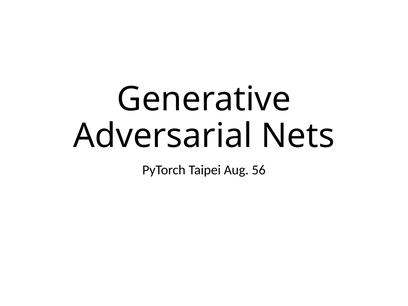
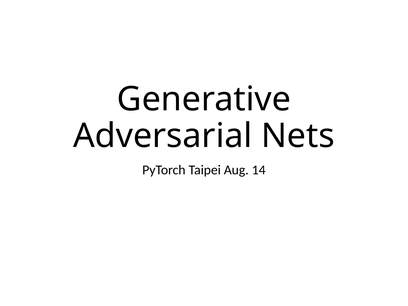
56: 56 -> 14
